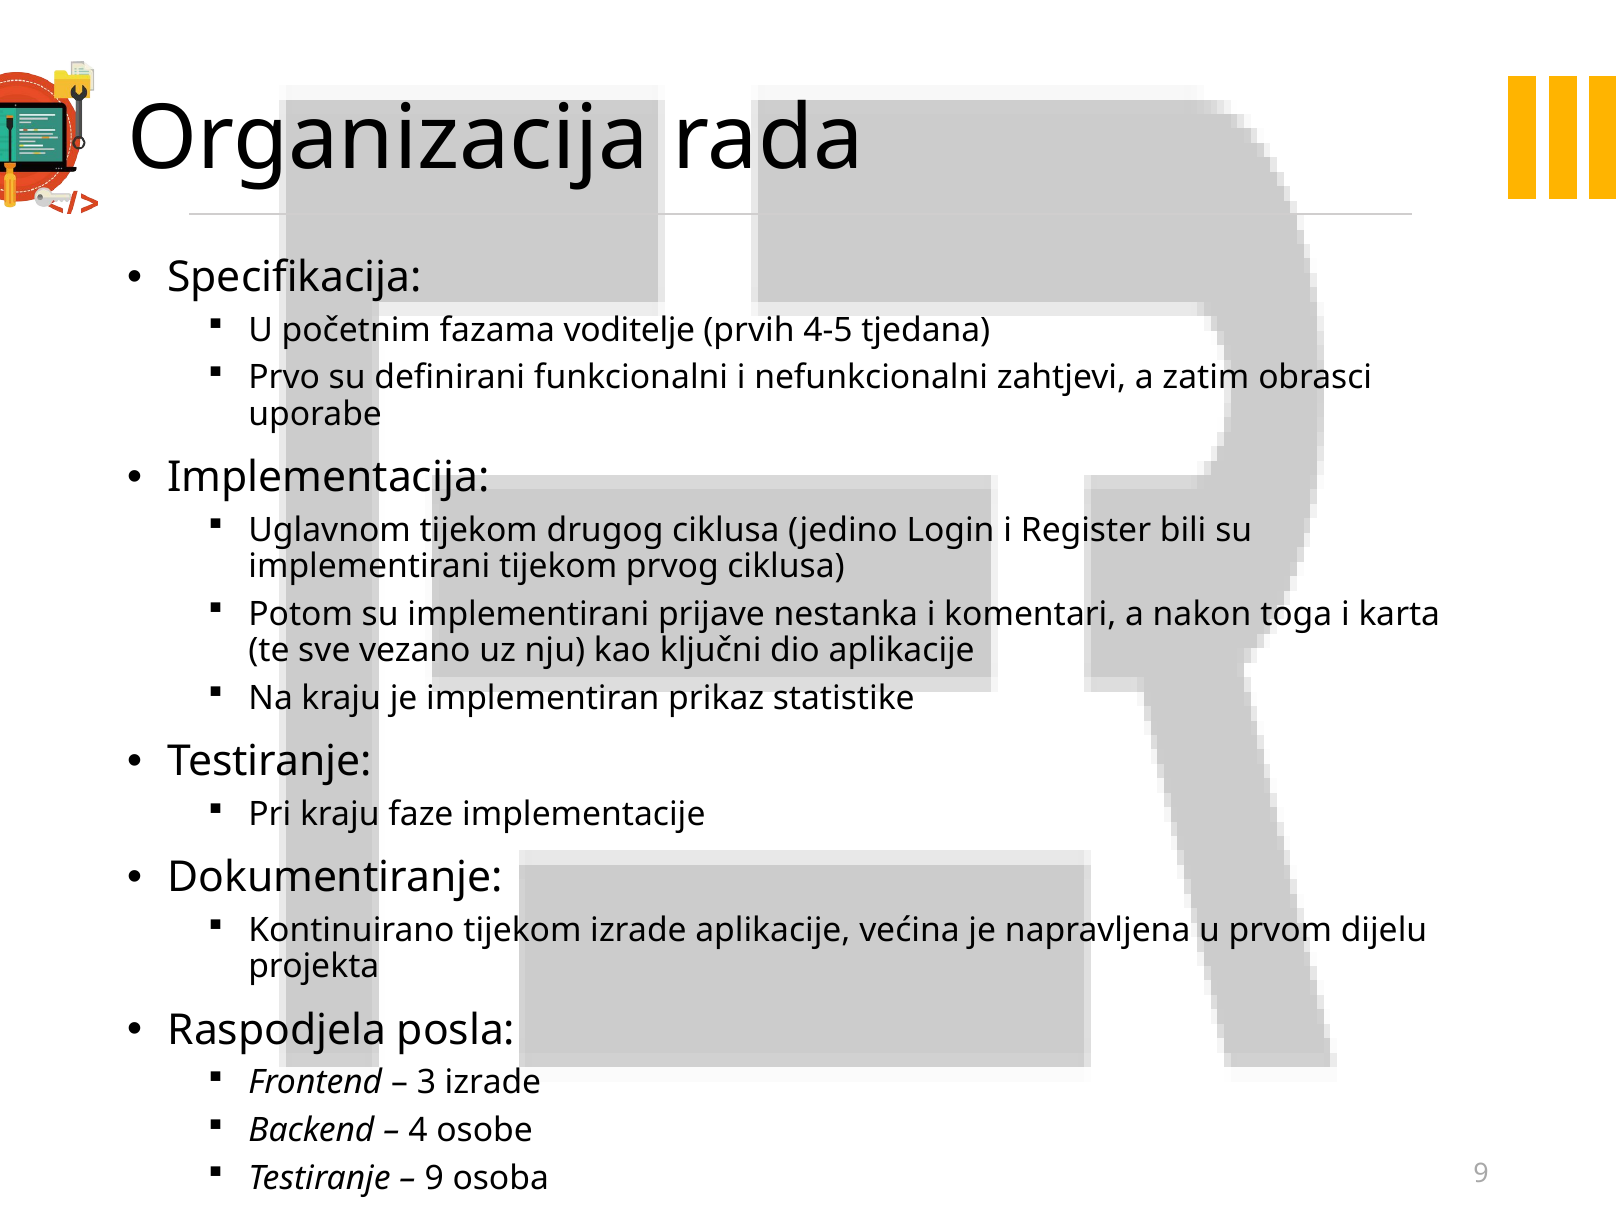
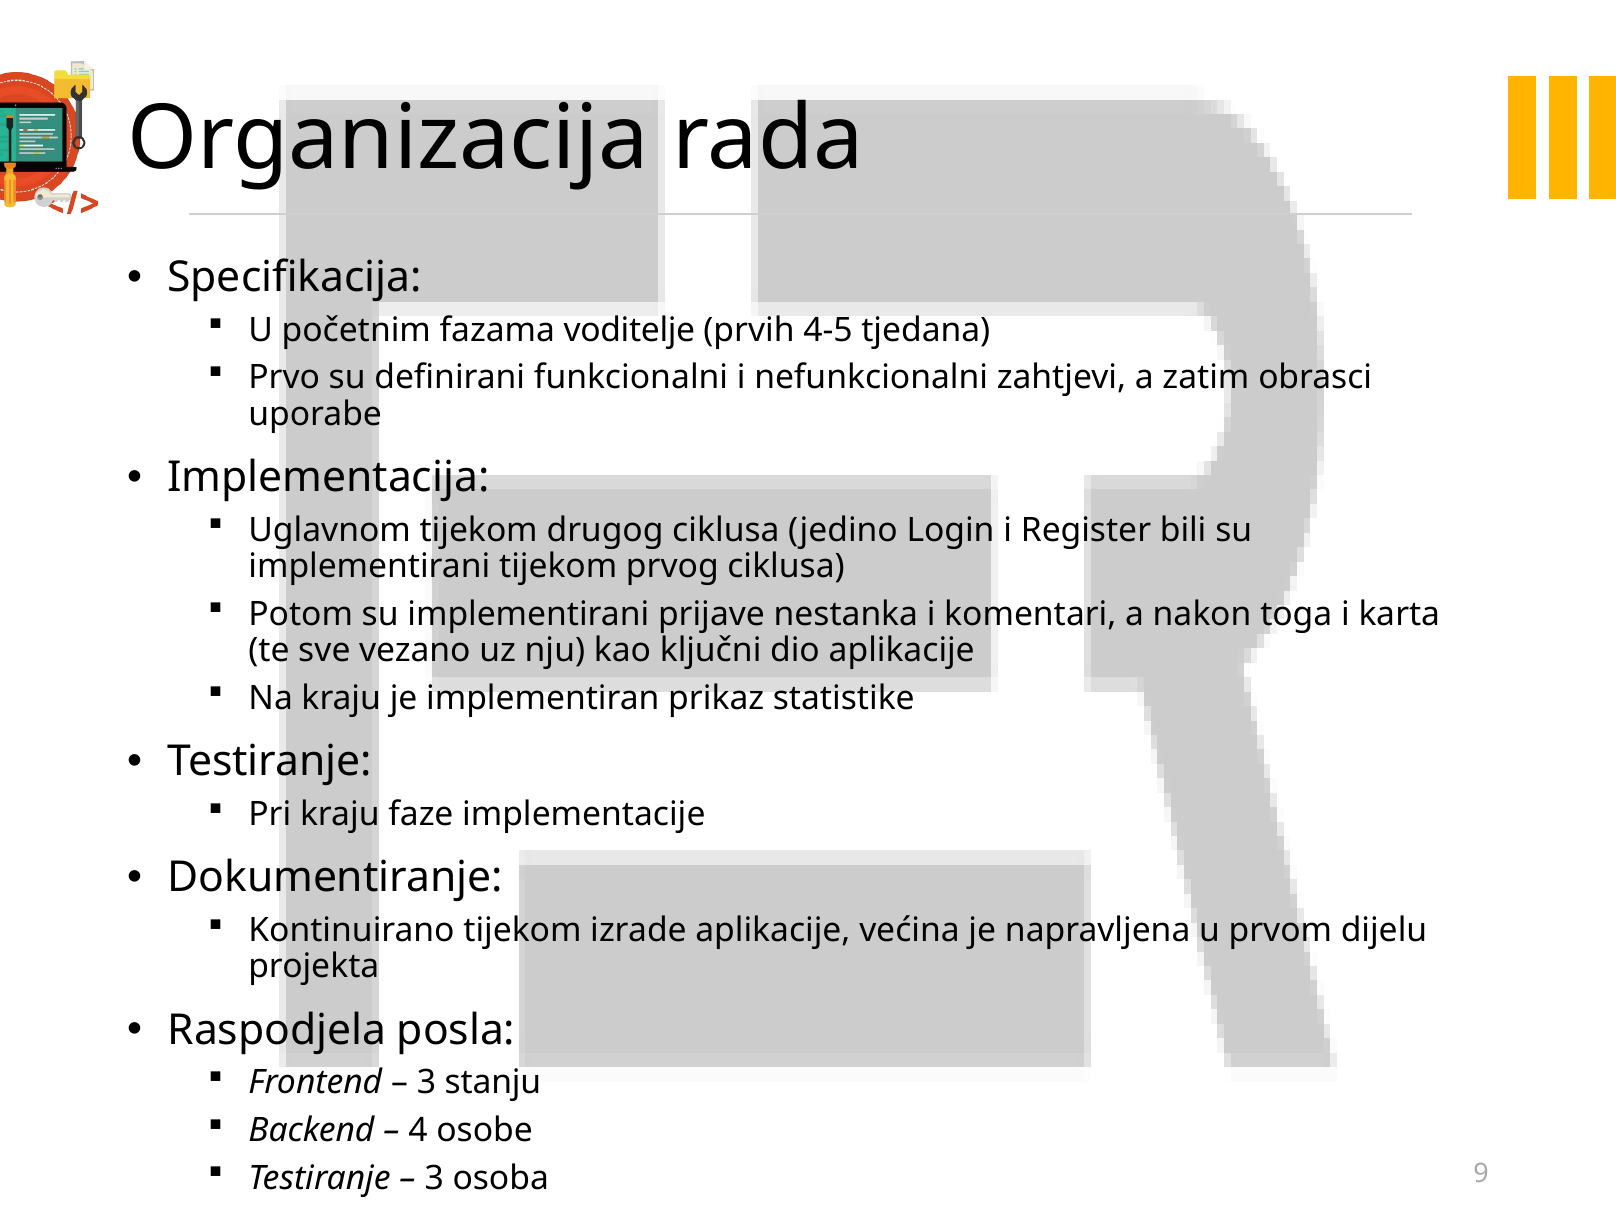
3 izrade: izrade -> stanju
9 at (434, 1178): 9 -> 3
